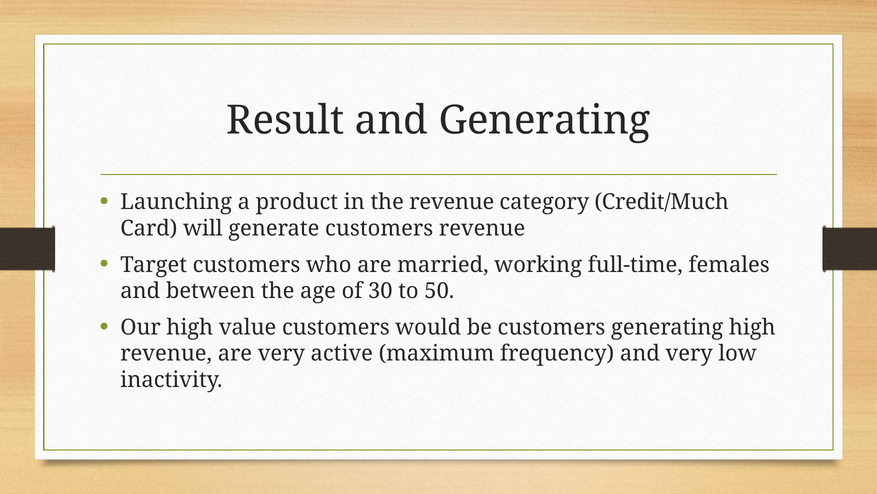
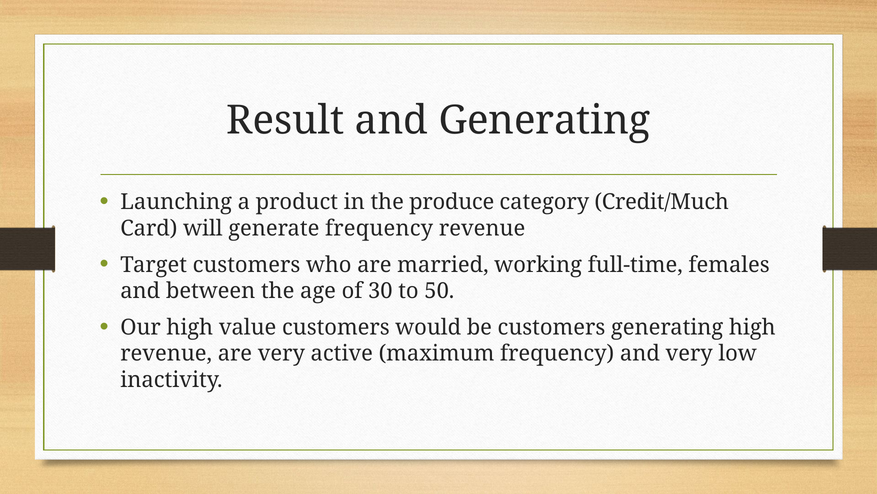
the revenue: revenue -> produce
generate customers: customers -> frequency
